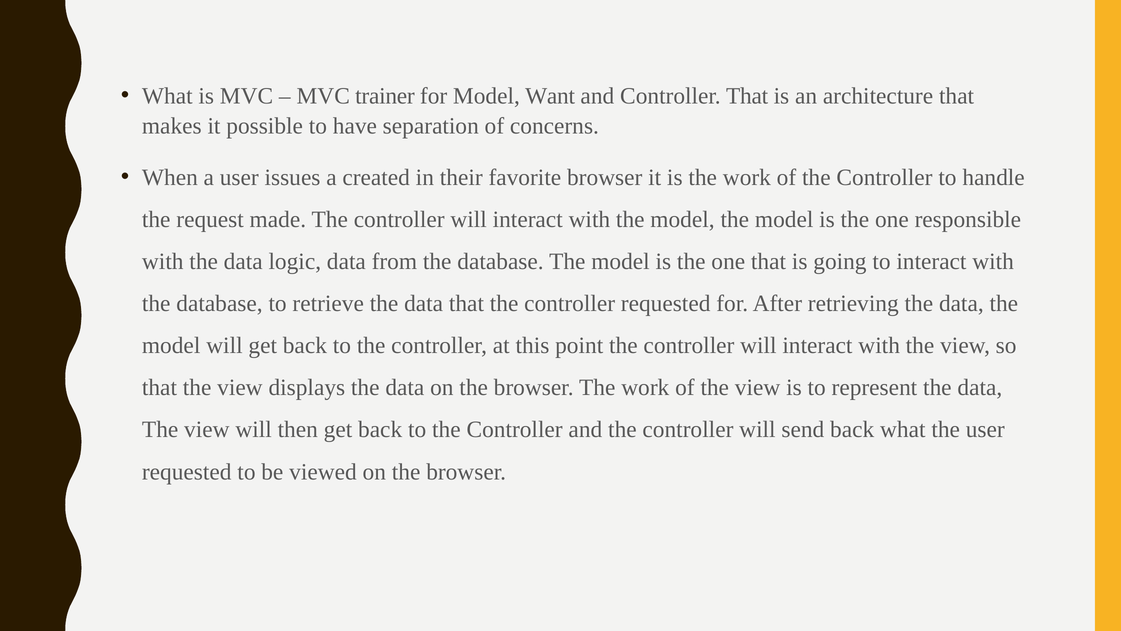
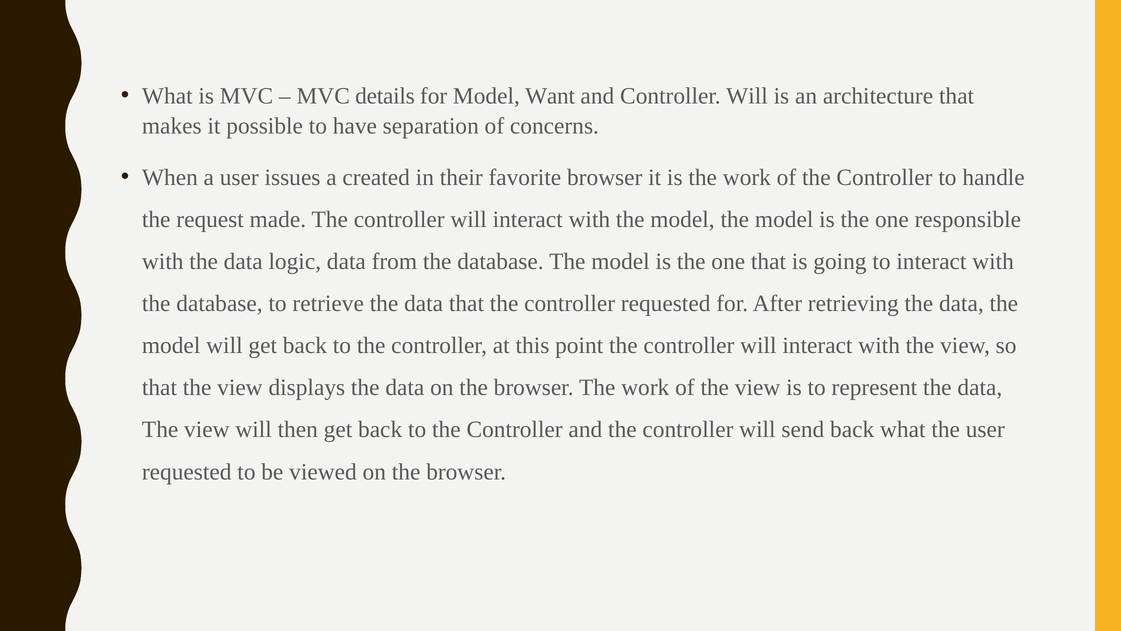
trainer: trainer -> details
and Controller That: That -> Will
